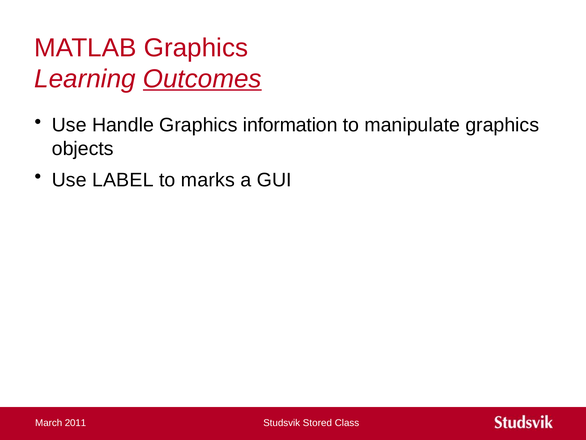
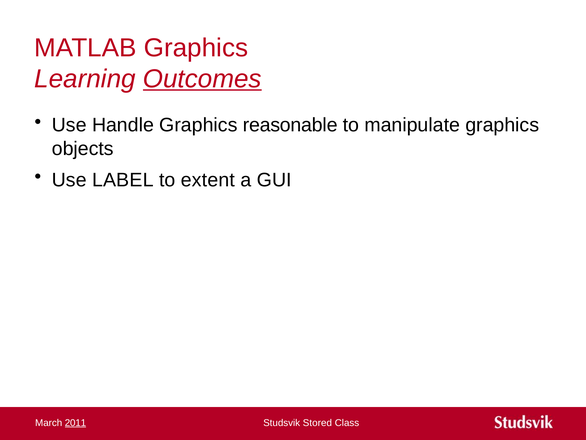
information: information -> reasonable
marks: marks -> extent
2011 underline: none -> present
